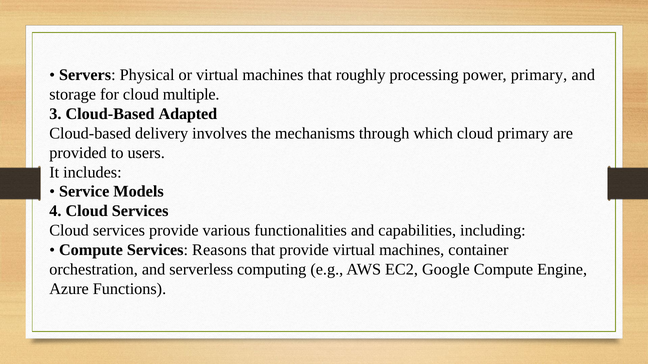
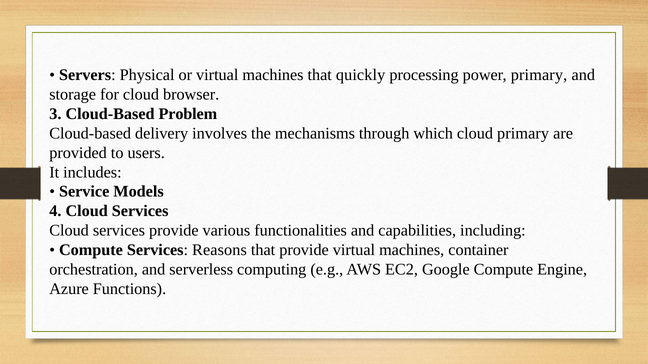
roughly: roughly -> quickly
multiple: multiple -> browser
Adapted: Adapted -> Problem
